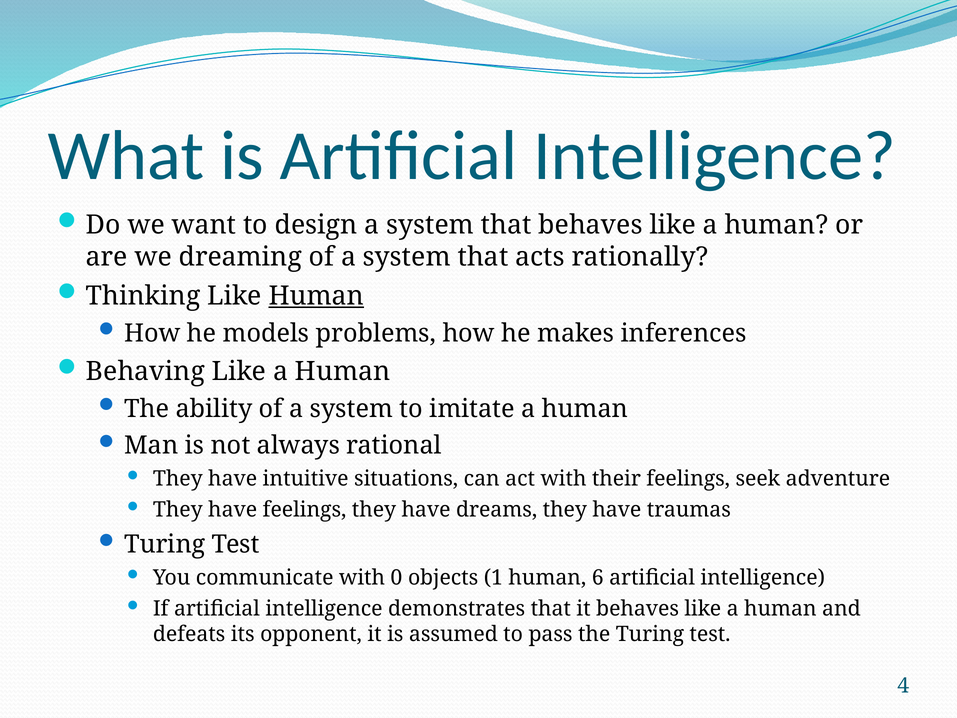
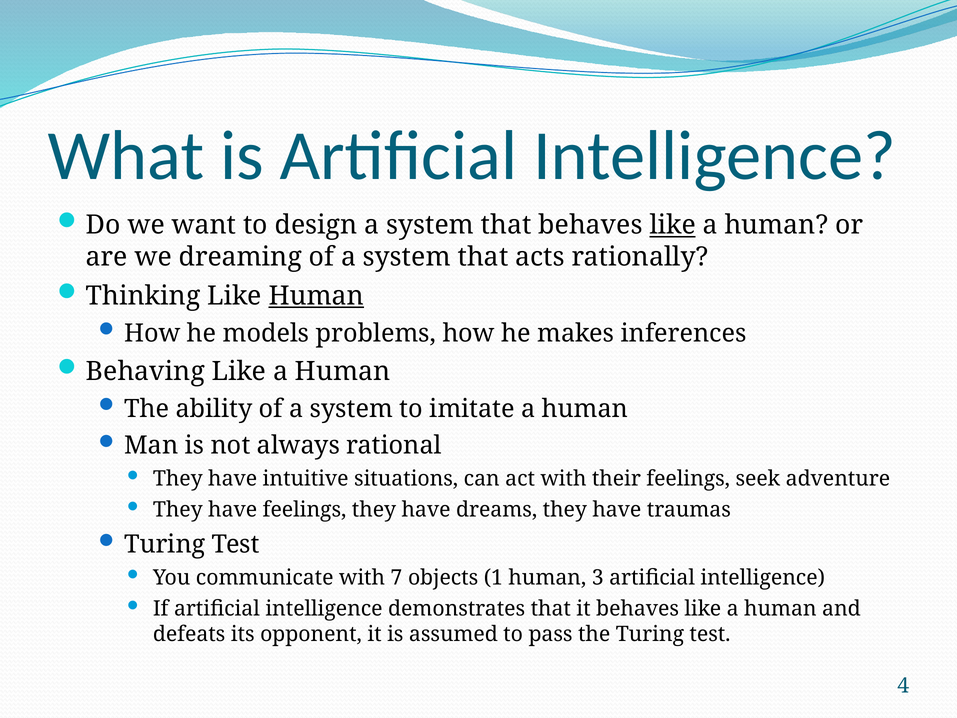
like at (673, 225) underline: none -> present
0: 0 -> 7
6: 6 -> 3
